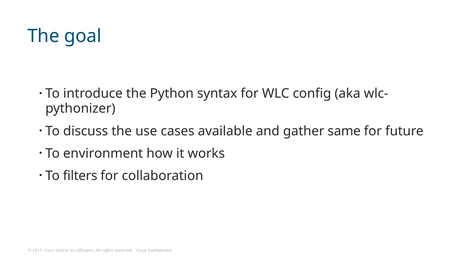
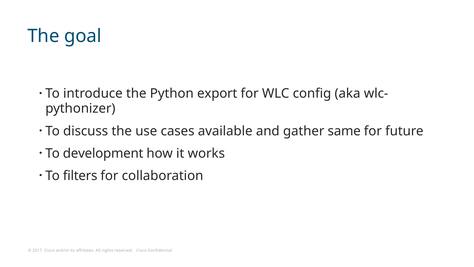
syntax: syntax -> export
environment: environment -> development
